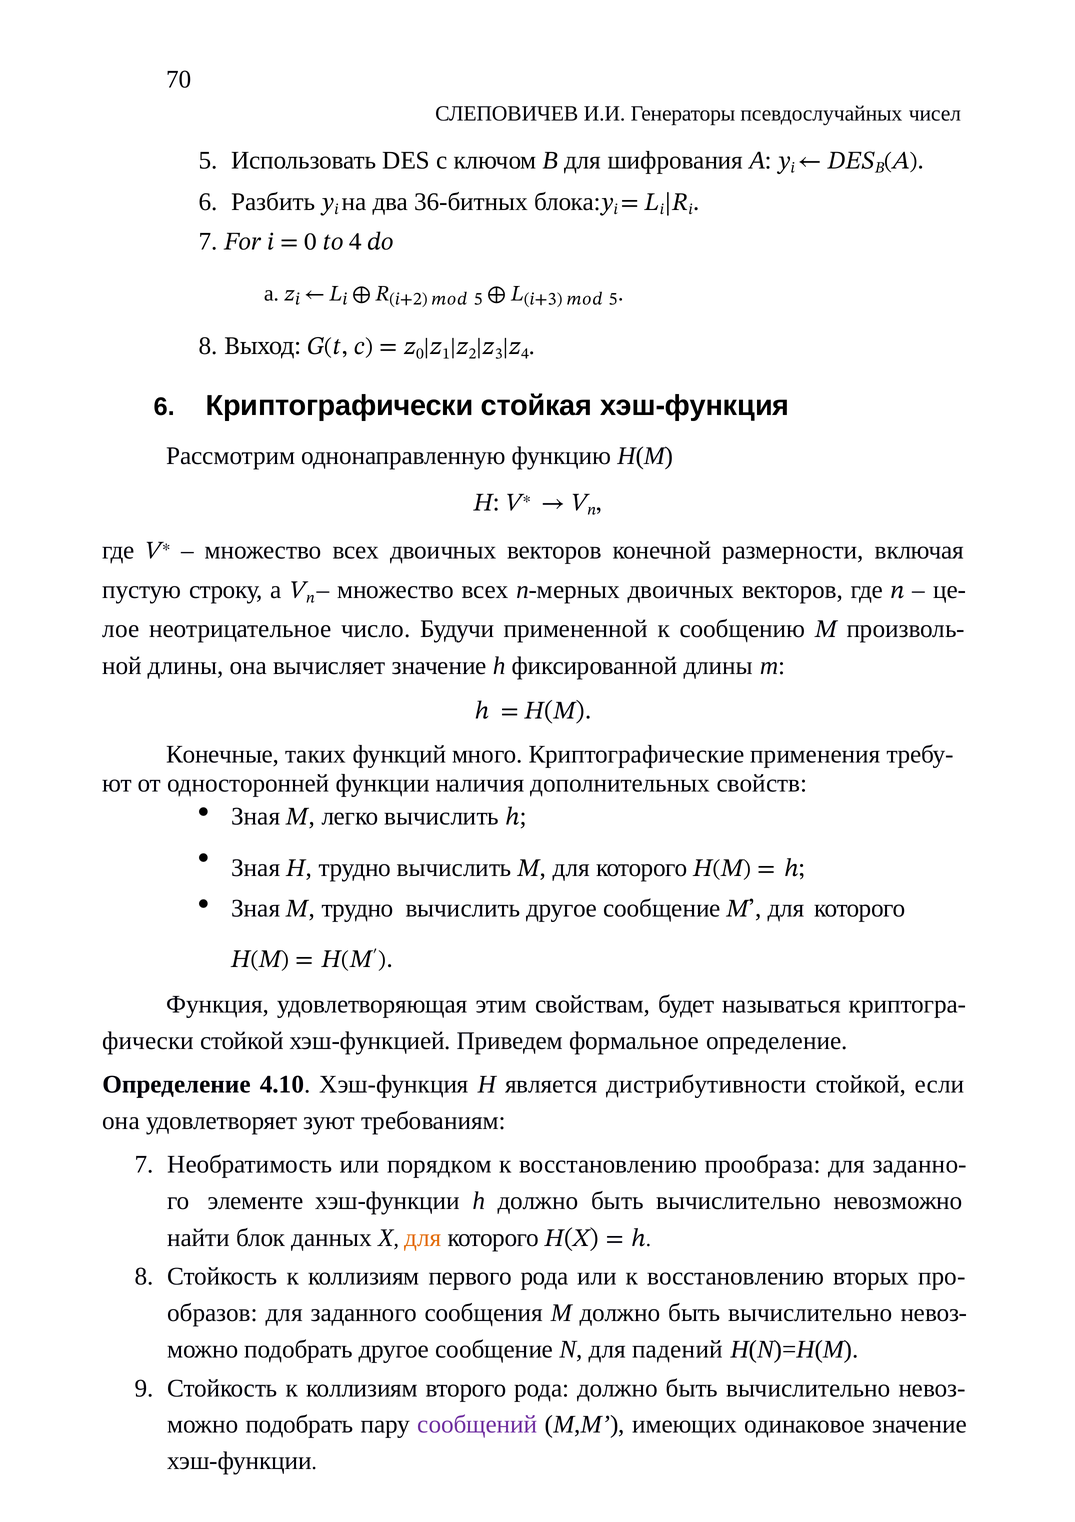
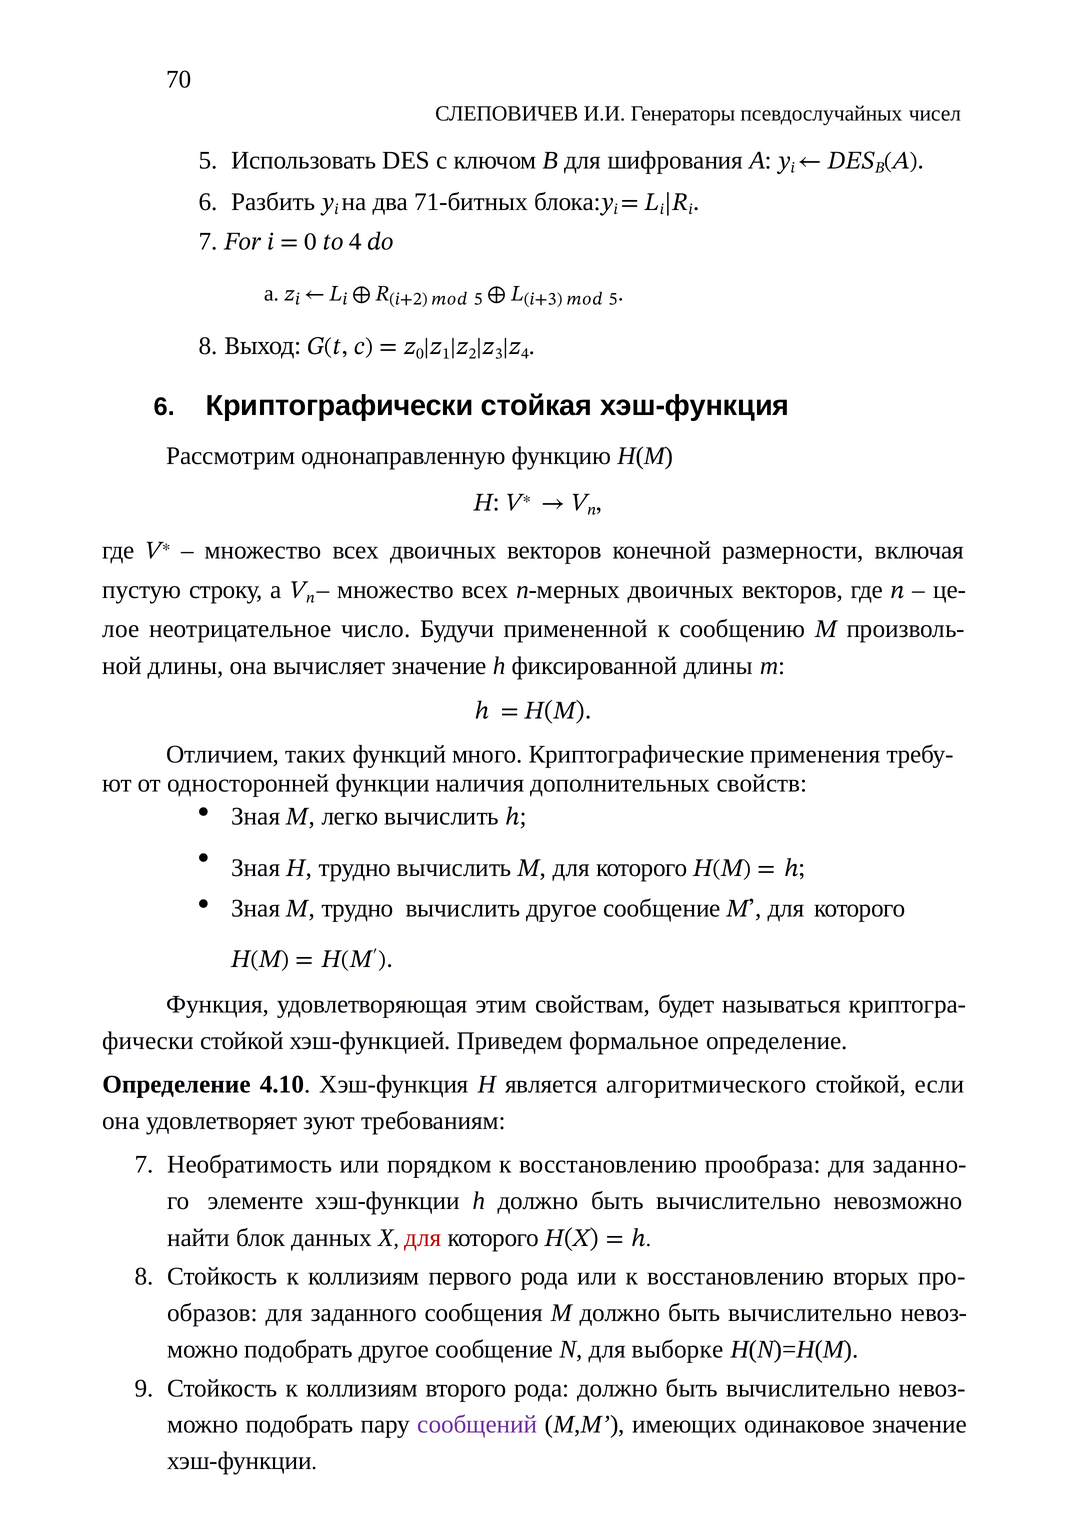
36-битных: 36-битных -> 71-битных
Конечные: Конечные -> Отличием
дистрибутивности: дистрибутивности -> алгоритмического
для at (423, 1237) colour: orange -> red
падений: падений -> выборке
